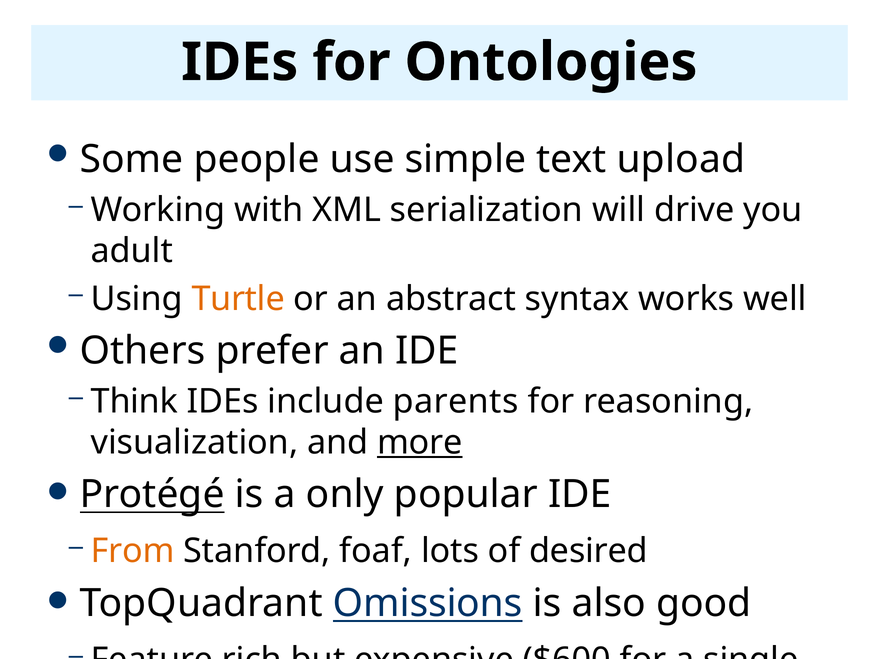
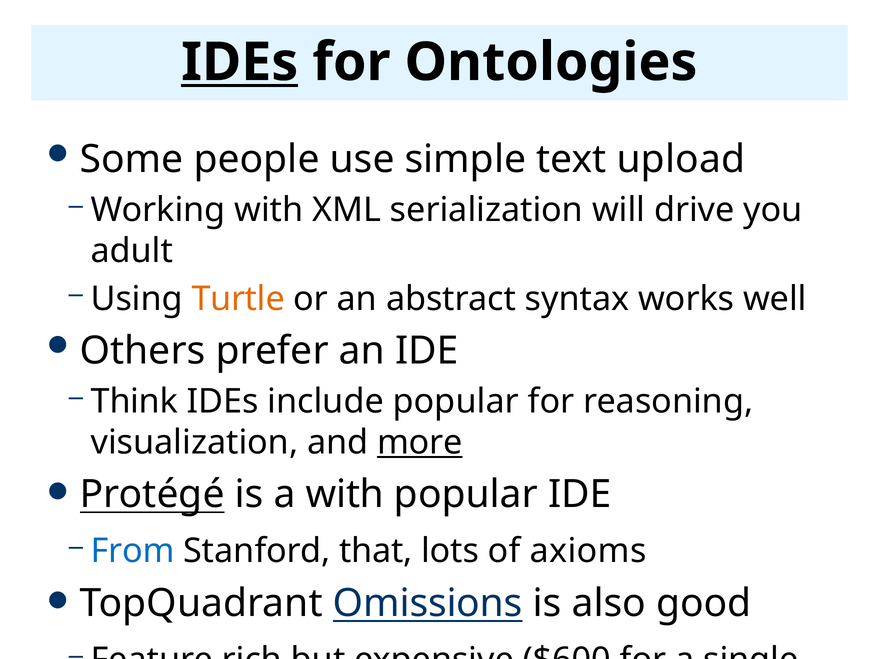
IDEs at (240, 62) underline: none -> present
include parents: parents -> popular
a only: only -> with
From colour: orange -> blue
foaf: foaf -> that
desired: desired -> axioms
